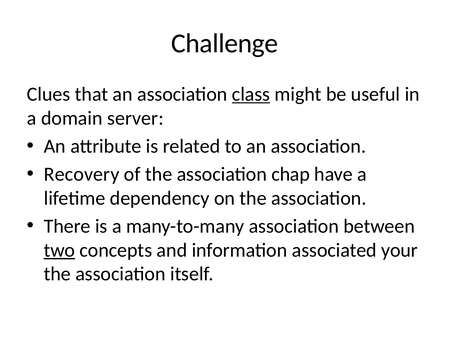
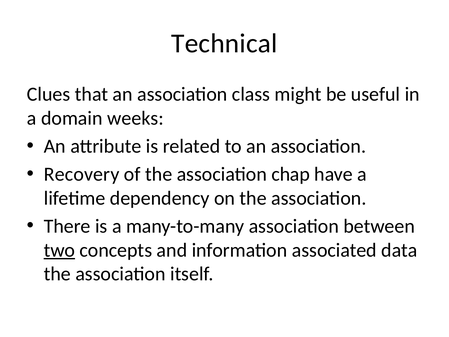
Challenge: Challenge -> Technical
class underline: present -> none
server: server -> weeks
your: your -> data
